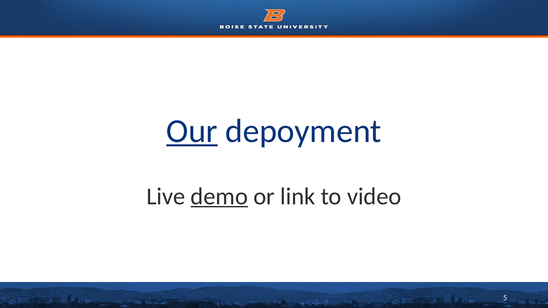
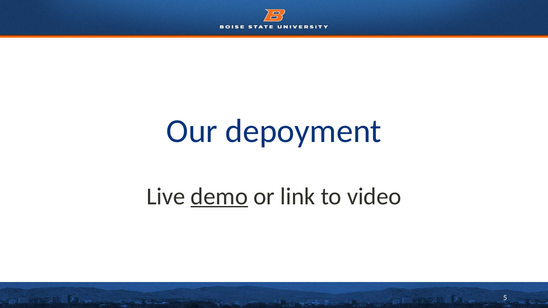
Our underline: present -> none
